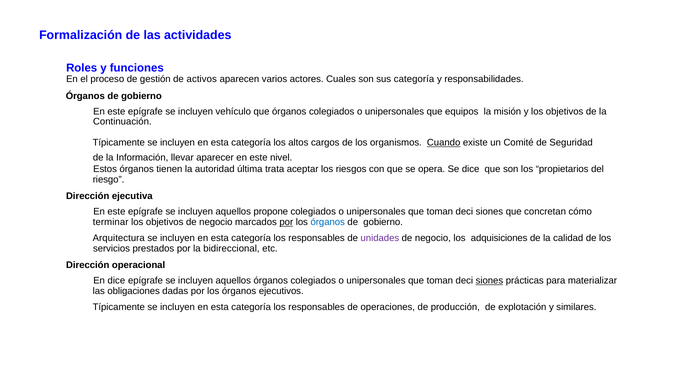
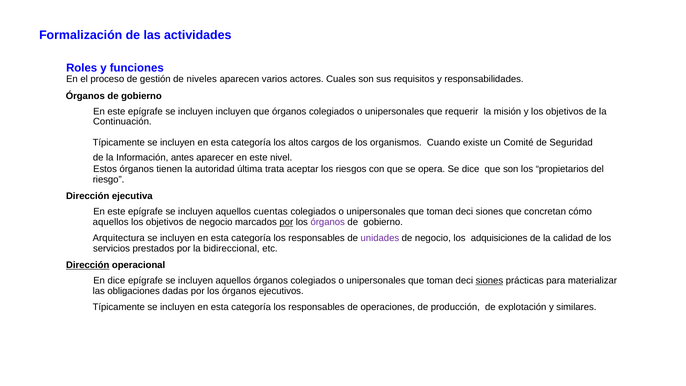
activos: activos -> niveles
sus categoría: categoría -> requisitos
incluyen vehículo: vehículo -> incluyen
equipos: equipos -> requerir
Cuando underline: present -> none
llevar: llevar -> antes
propone: propone -> cuentas
terminar at (111, 222): terminar -> aquellos
órganos at (328, 222) colour: blue -> purple
Dirección at (88, 265) underline: none -> present
